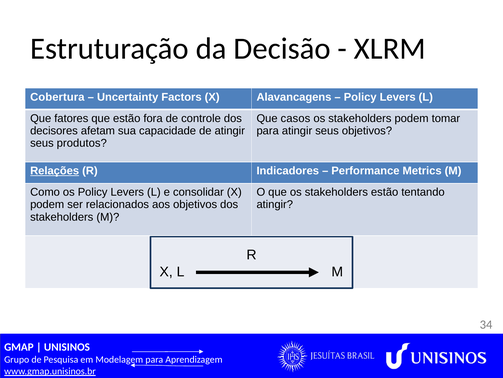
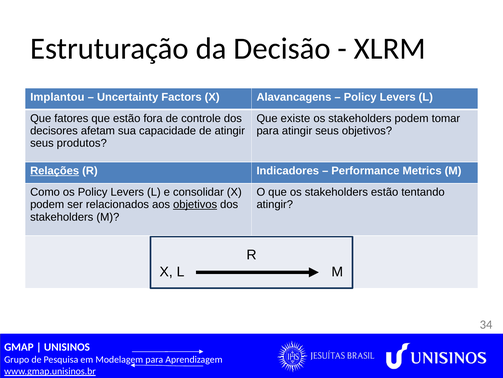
Cobertura: Cobertura -> Implantou
casos: casos -> existe
objetivos at (195, 204) underline: none -> present
